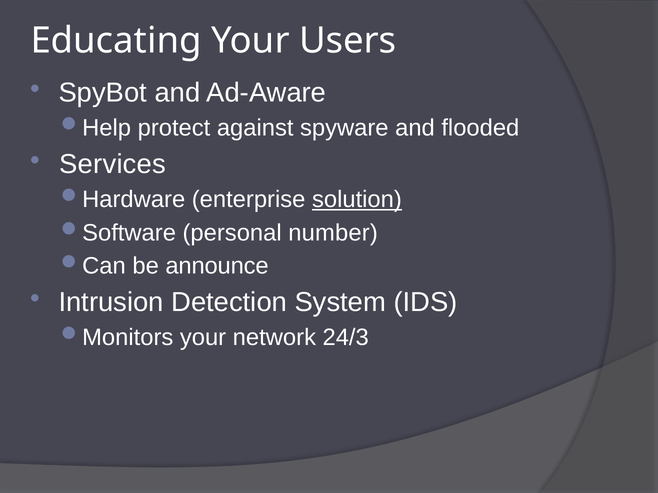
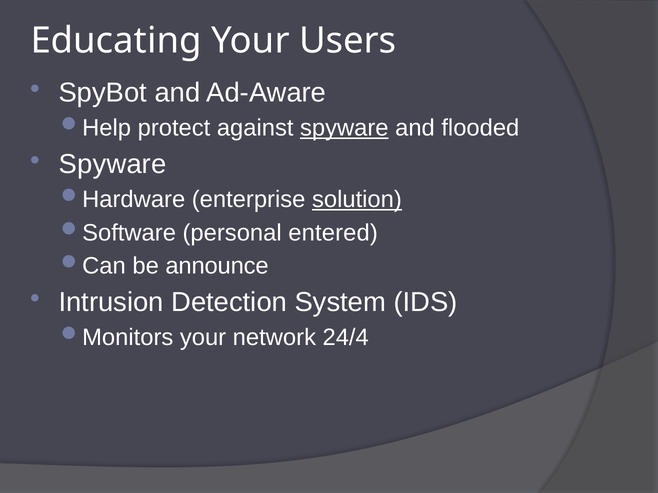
spyware at (344, 128) underline: none -> present
Services at (113, 165): Services -> Spyware
number: number -> entered
24/3: 24/3 -> 24/4
